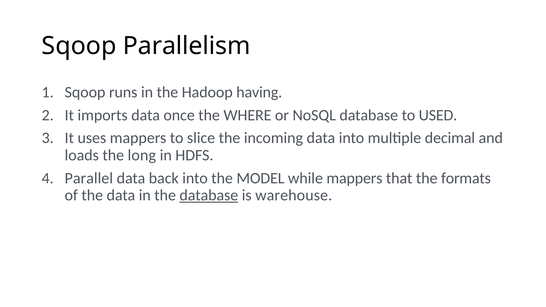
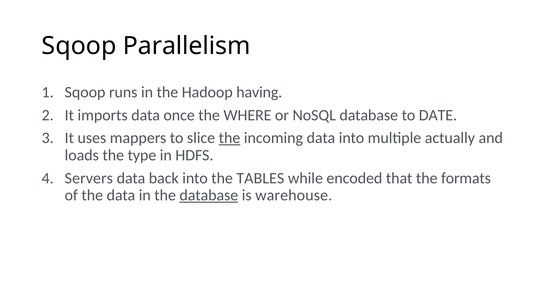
USED: USED -> DATE
the at (229, 138) underline: none -> present
decimal: decimal -> actually
long: long -> type
Parallel: Parallel -> Servers
MODEL: MODEL -> TABLES
while mappers: mappers -> encoded
